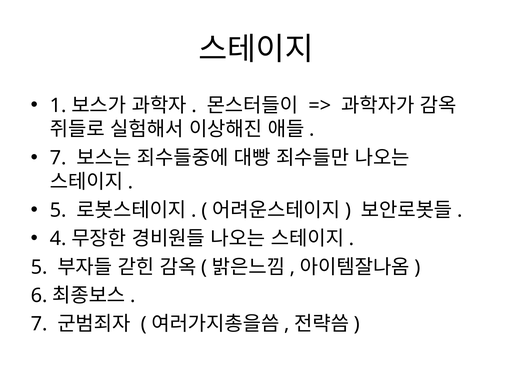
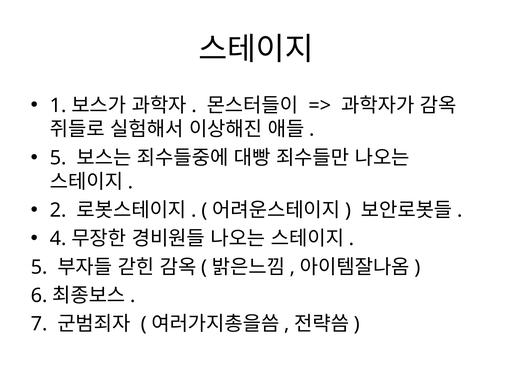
7 at (58, 158): 7 -> 5
5 at (58, 210): 5 -> 2
